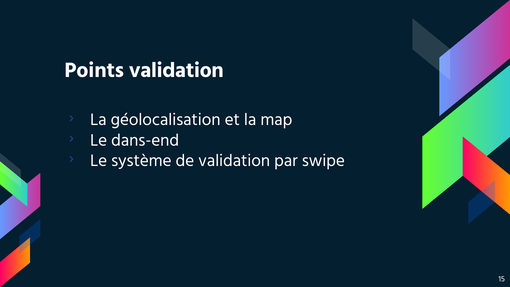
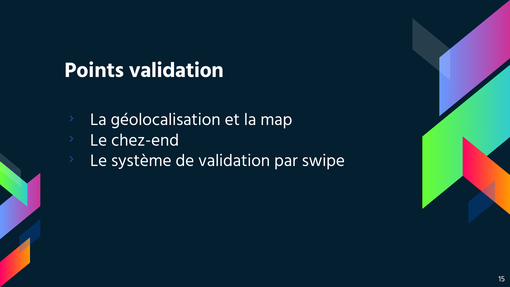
dans-end: dans-end -> chez-end
